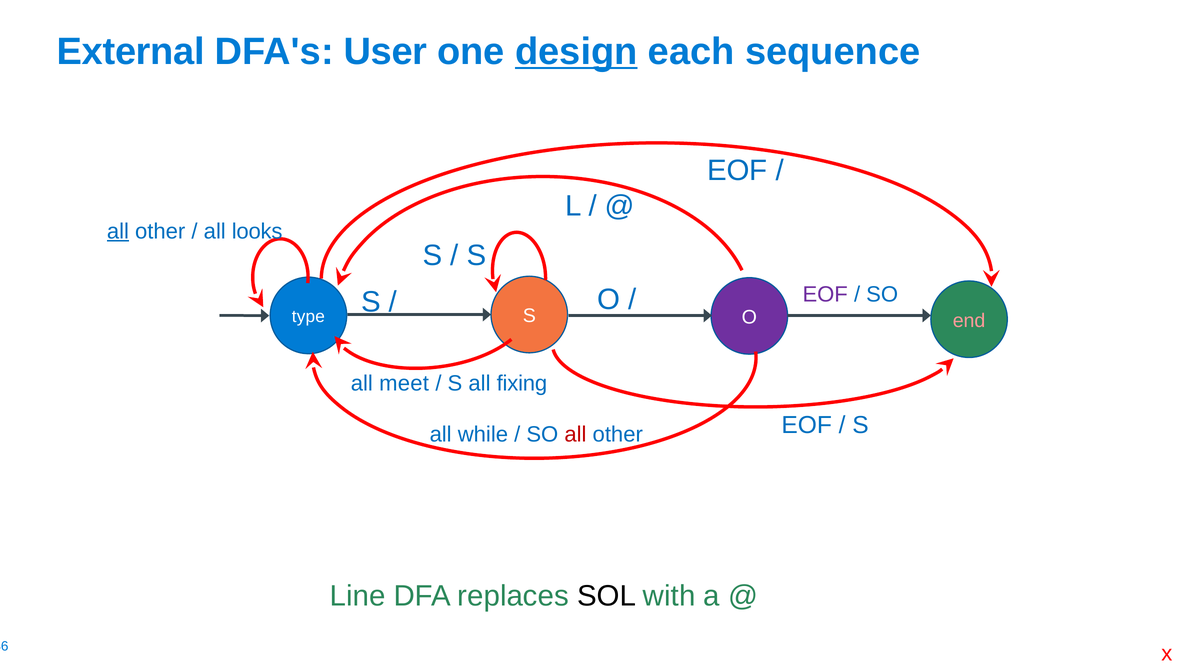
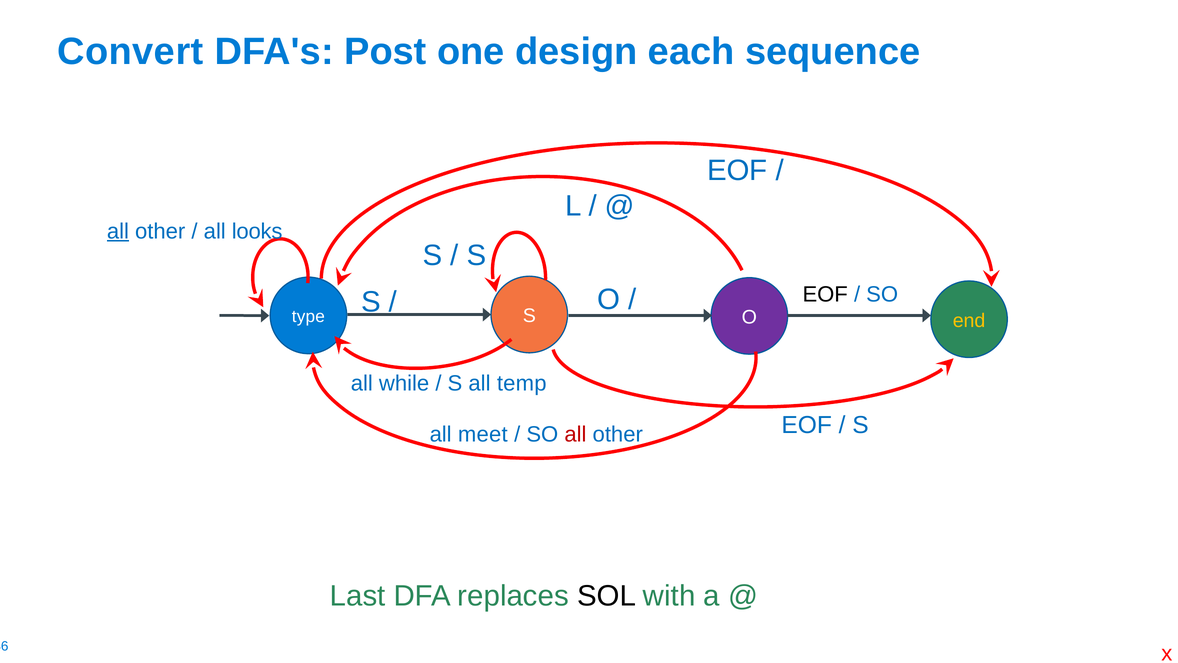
External: External -> Convert
User: User -> Post
design underline: present -> none
EOF at (825, 294) colour: purple -> black
end colour: pink -> yellow
meet: meet -> while
fixing: fixing -> temp
while: while -> meet
Line: Line -> Last
